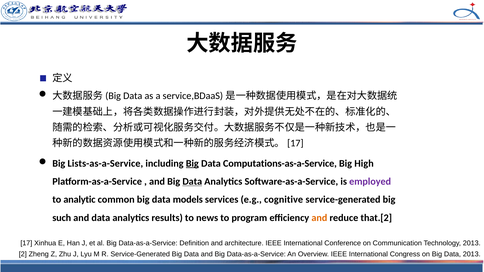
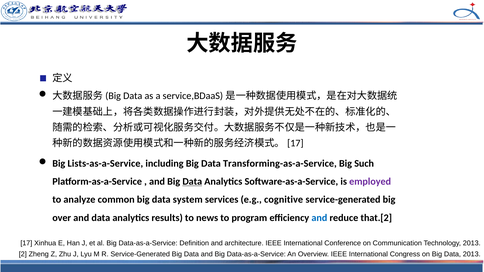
Big at (192, 163) underline: present -> none
Computations-as-a-Service: Computations-as-a-Service -> Transforming-as-a-Service
High: High -> Such
analytic: analytic -> analyze
models: models -> system
such: such -> over
and at (319, 218) colour: orange -> blue
